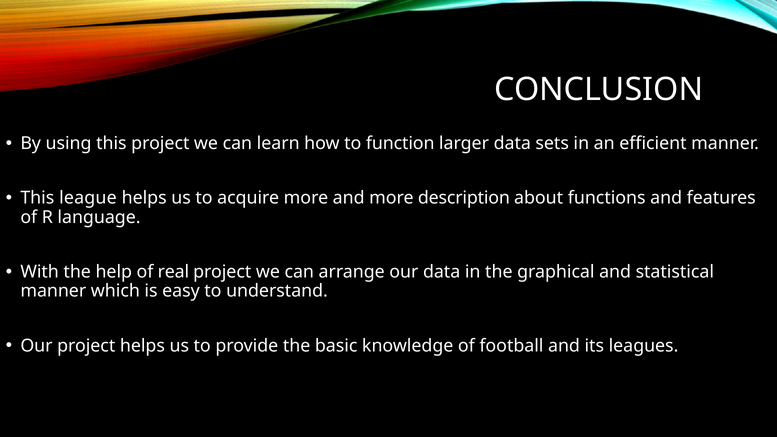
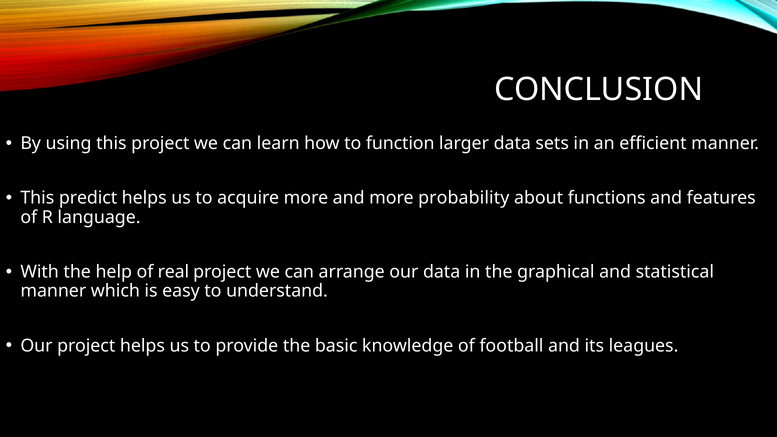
league: league -> predict
description: description -> probability
